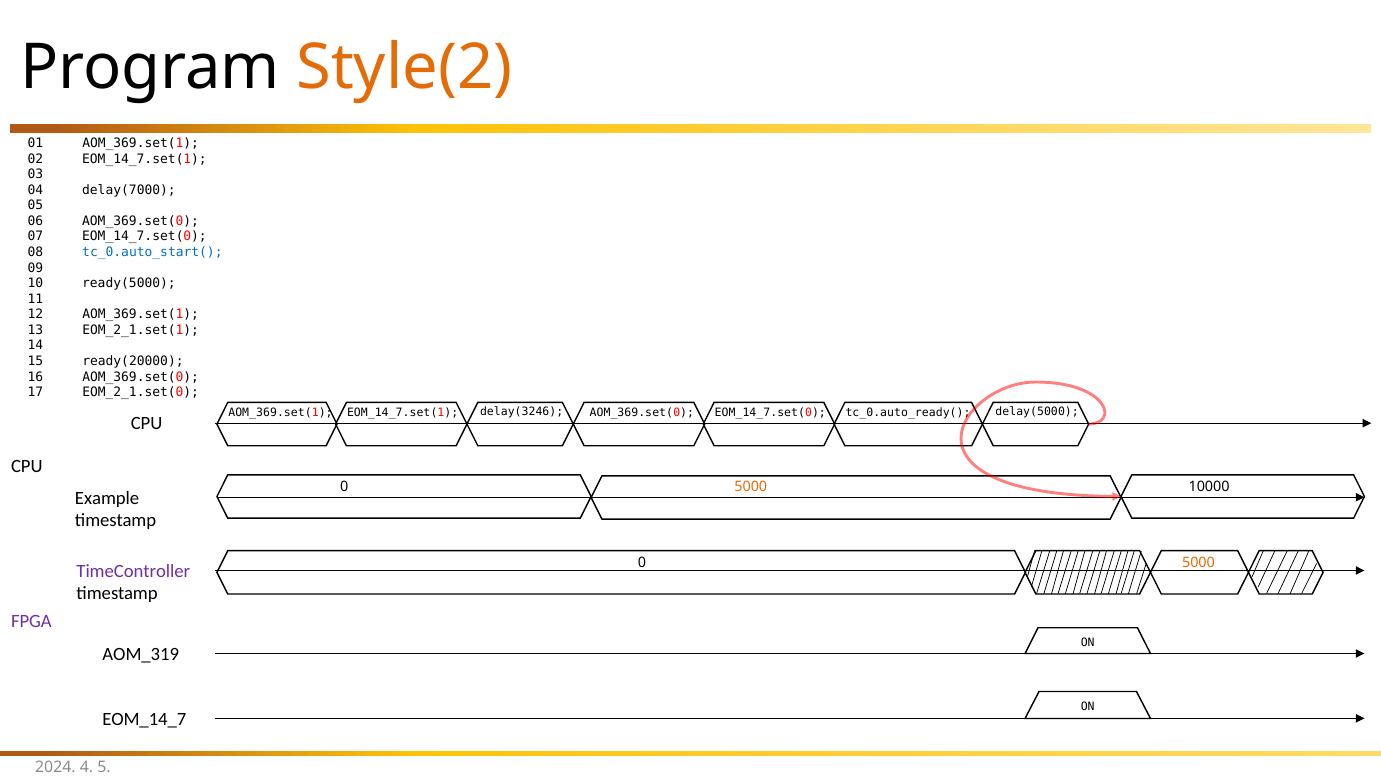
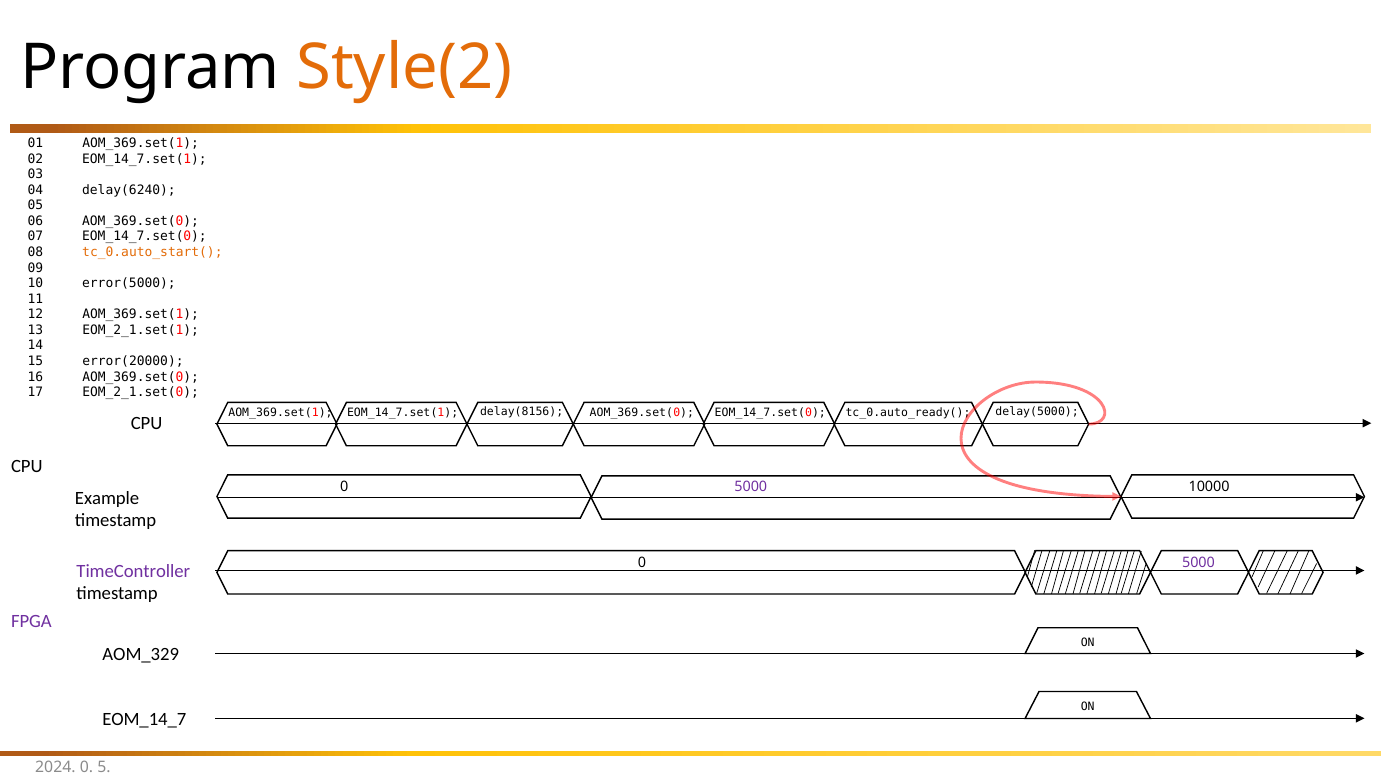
delay(7000: delay(7000 -> delay(6240
tc_0.auto_start( colour: blue -> orange
ready(5000: ready(5000 -> error(5000
ready(20000: ready(20000 -> error(20000
delay(3246: delay(3246 -> delay(8156
5000 at (751, 487) colour: orange -> purple
5000 at (1199, 563) colour: orange -> purple
AOM_319: AOM_319 -> AOM_329
2024 4: 4 -> 0
